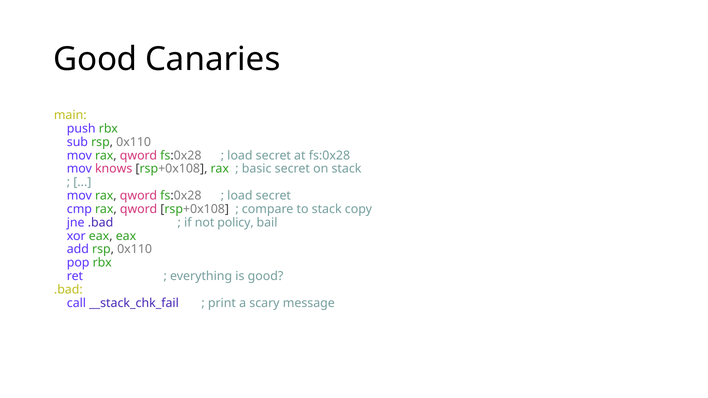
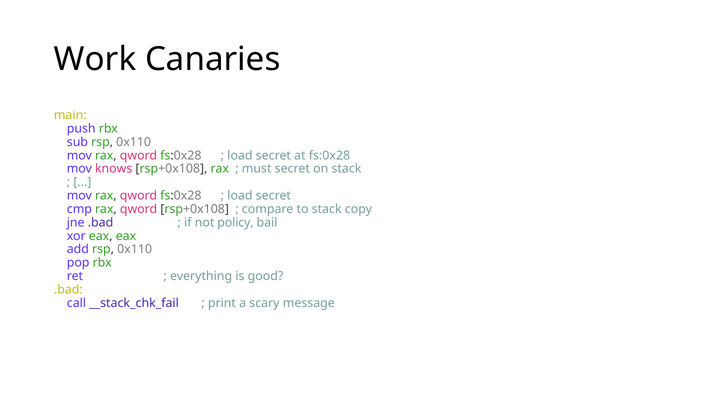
Good at (95, 59): Good -> Work
basic: basic -> must
